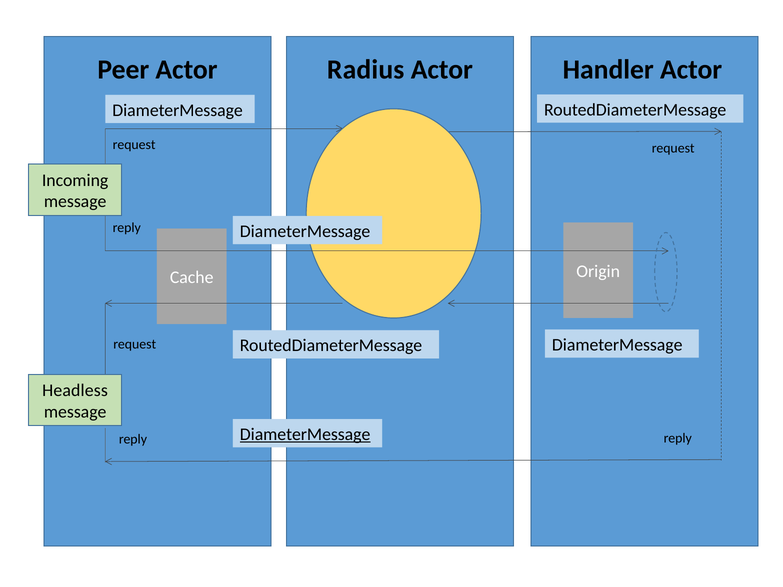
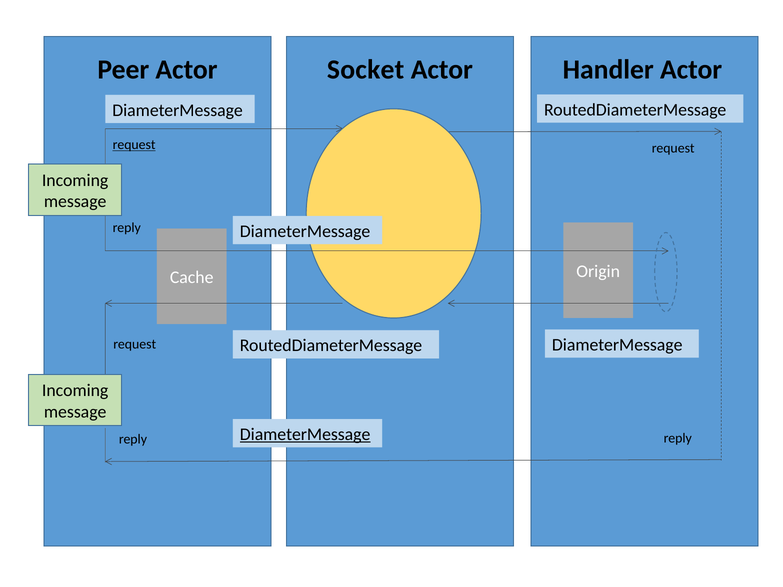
Radius: Radius -> Socket
request at (134, 145) underline: none -> present
Headless at (75, 391): Headless -> Incoming
